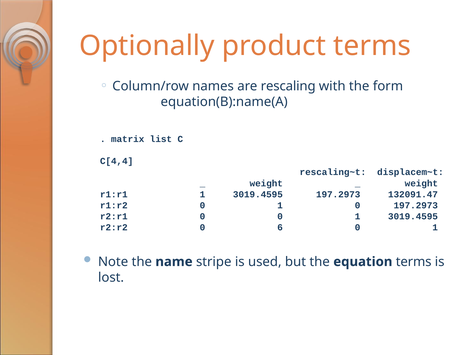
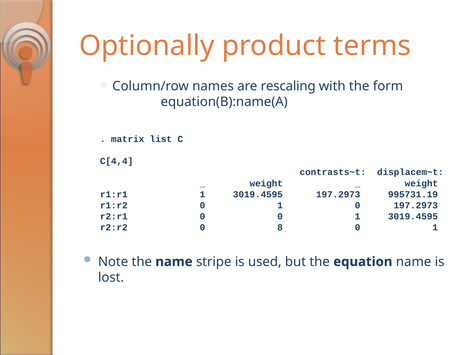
rescaling~t: rescaling~t -> contrasts~t
132091.47: 132091.47 -> 995731.19
6: 6 -> 8
equation terms: terms -> name
